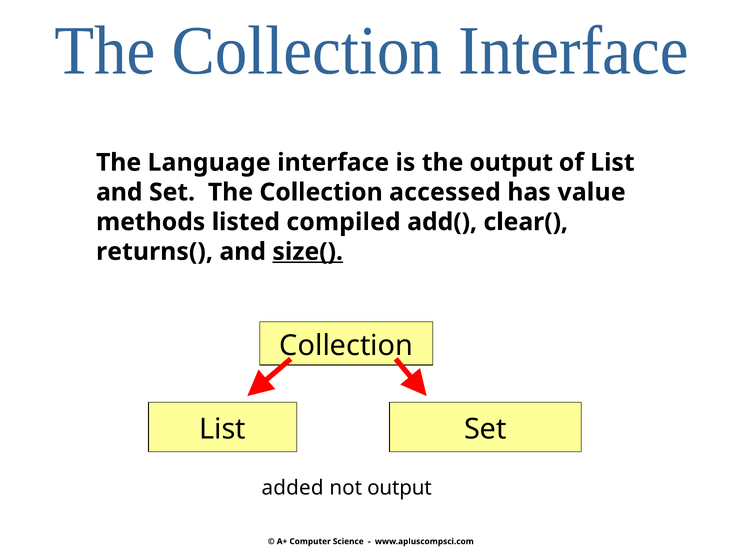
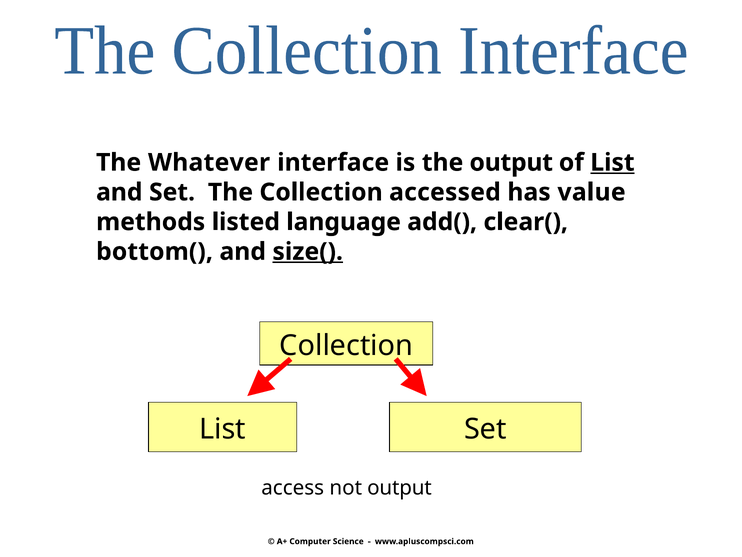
Language: Language -> Whatever
List at (612, 162) underline: none -> present
compiled: compiled -> language
returns(: returns( -> bottom(
added: added -> access
